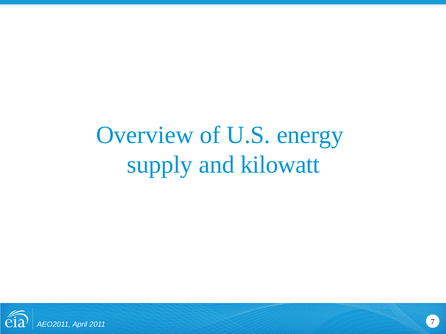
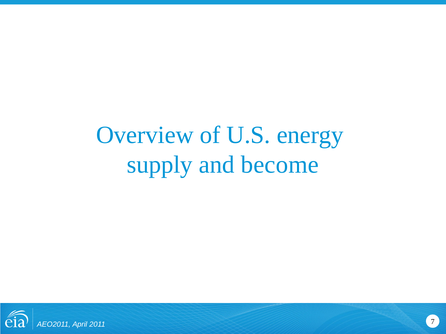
kilowatt: kilowatt -> become
